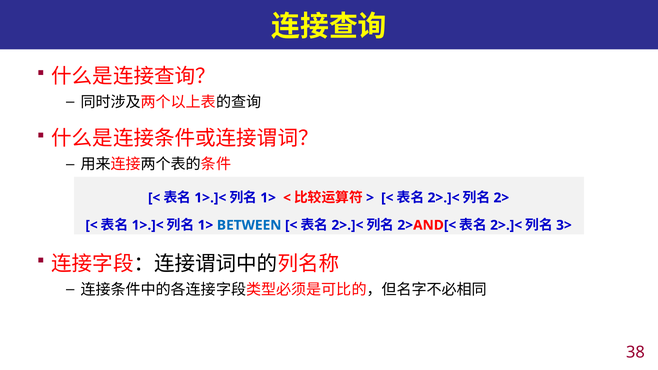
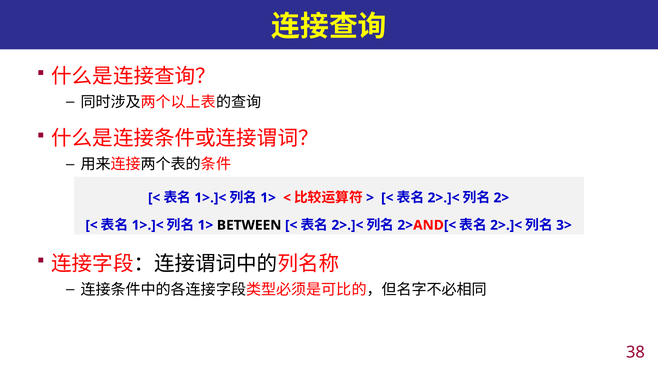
BETWEEN colour: blue -> black
